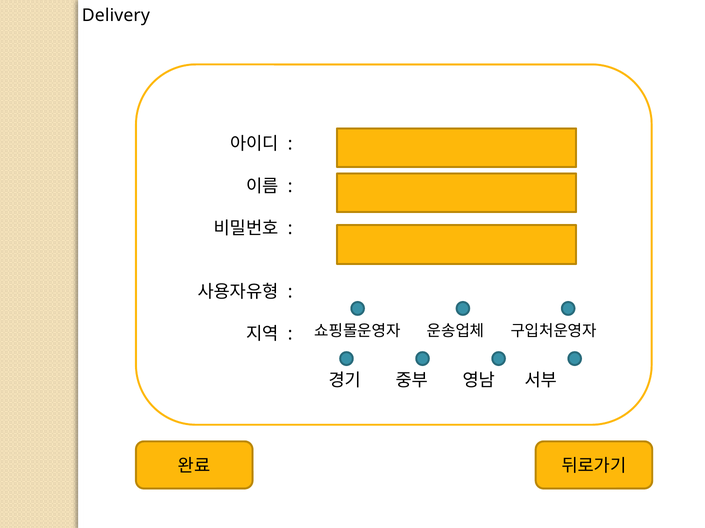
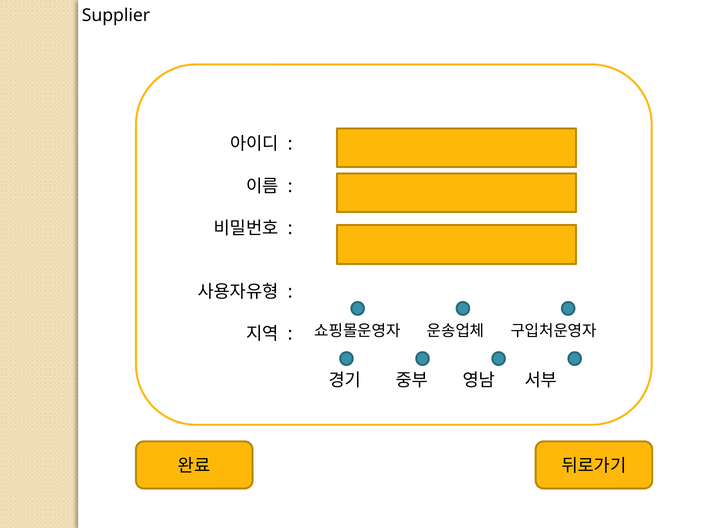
Delivery: Delivery -> Supplier
